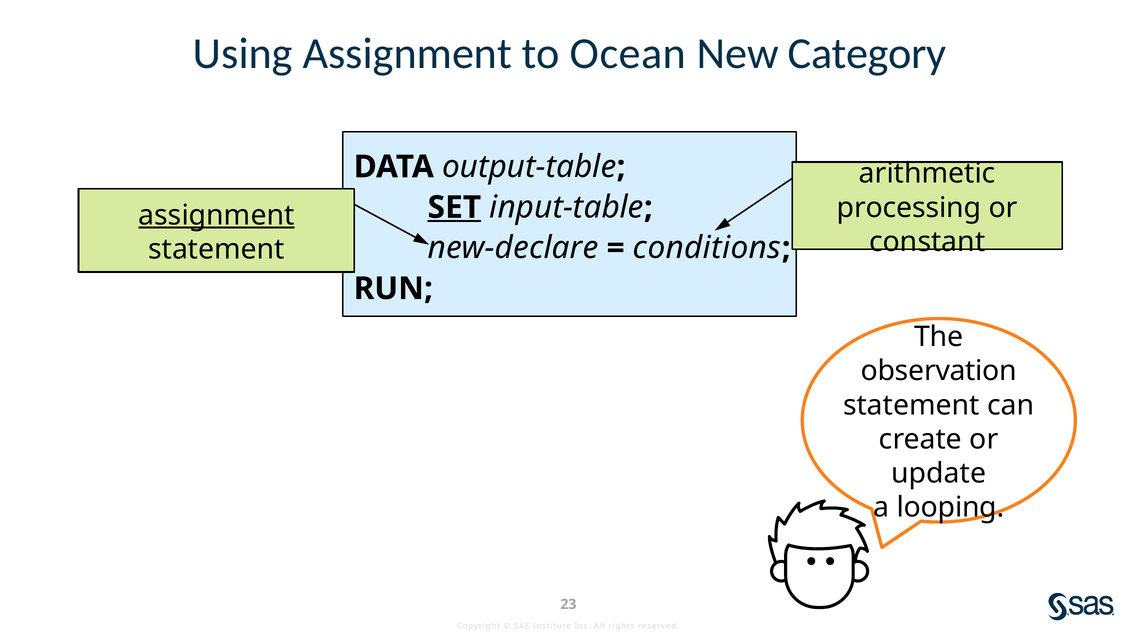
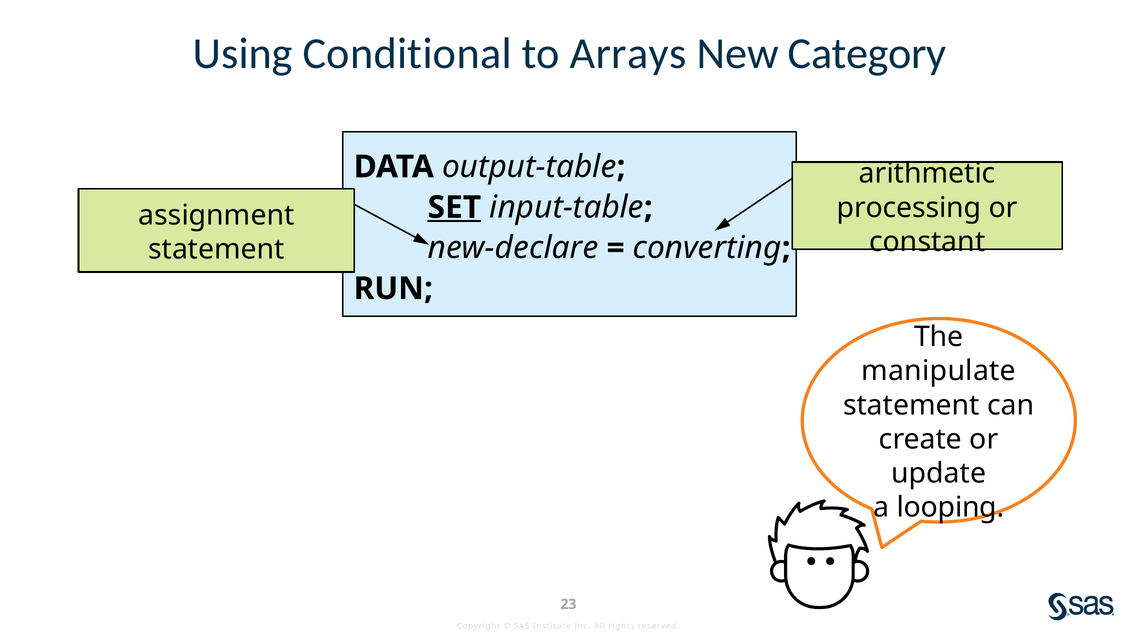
Using Assignment: Assignment -> Conditional
Ocean: Ocean -> Arrays
assignment at (216, 215) underline: present -> none
conditions: conditions -> converting
observation: observation -> manipulate
